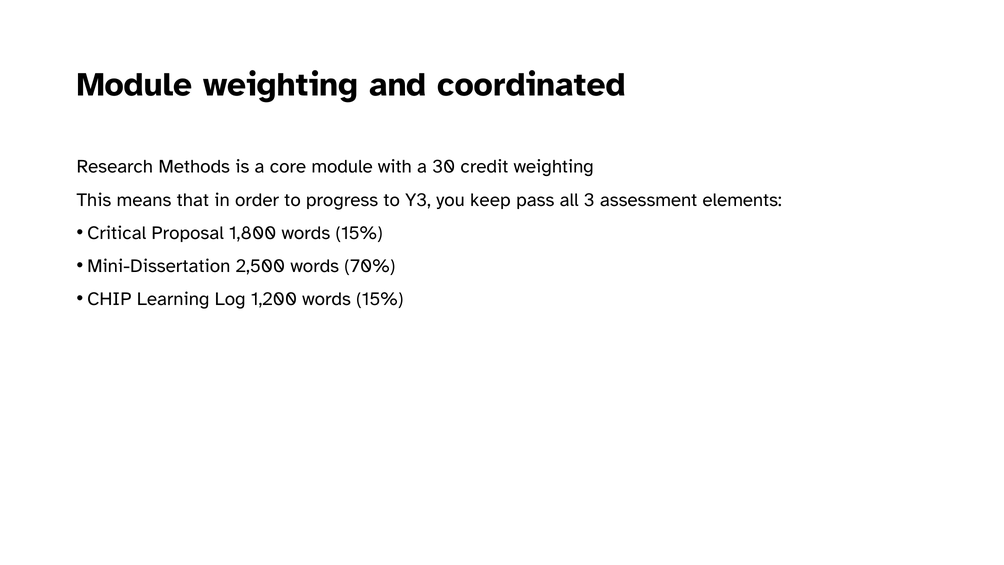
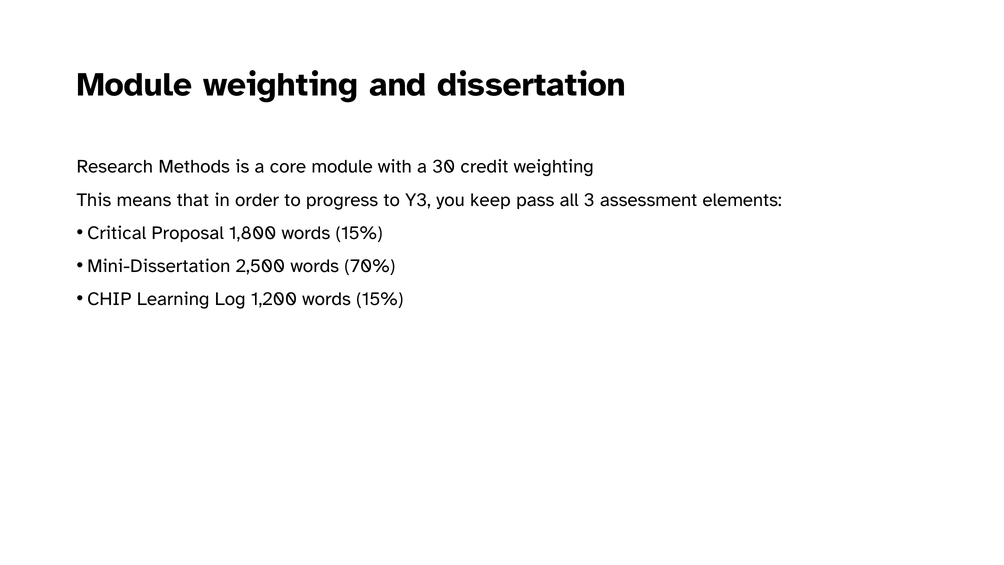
coordinated: coordinated -> dissertation
